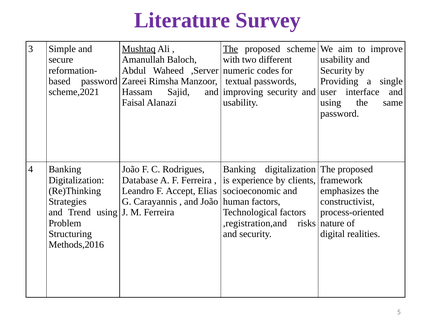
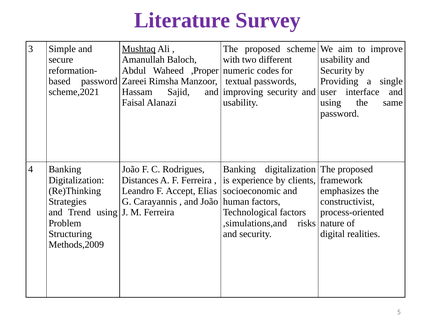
The at (231, 49) underline: present -> none
,Server: ,Server -> ,Proper
Database: Database -> Distances
,registration,and: ,registration,and -> ,simulations,and
Methods,2016: Methods,2016 -> Methods,2009
